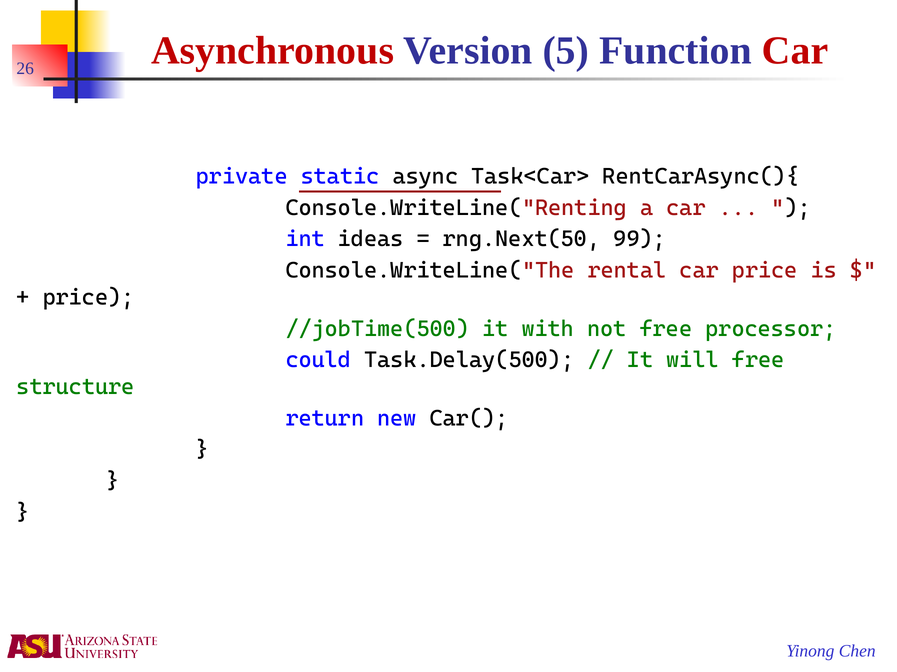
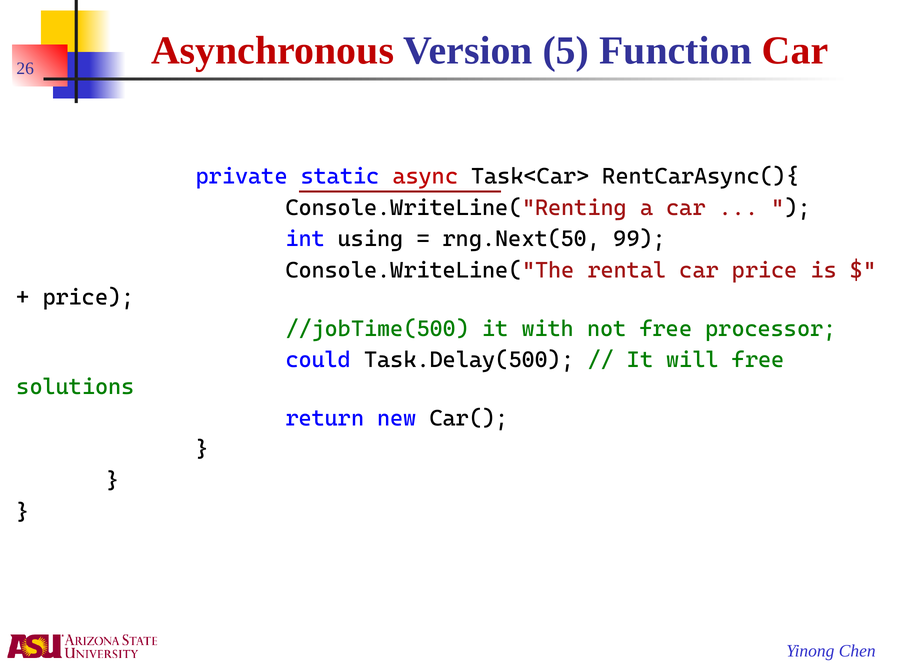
async colour: black -> red
ideas: ideas -> using
structure: structure -> solutions
